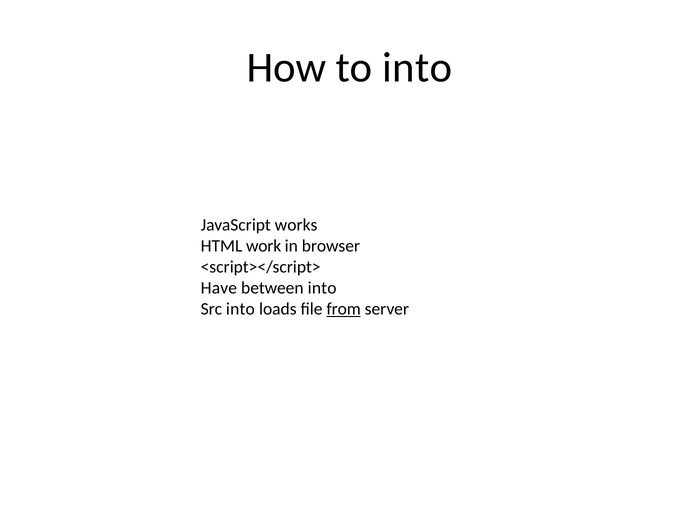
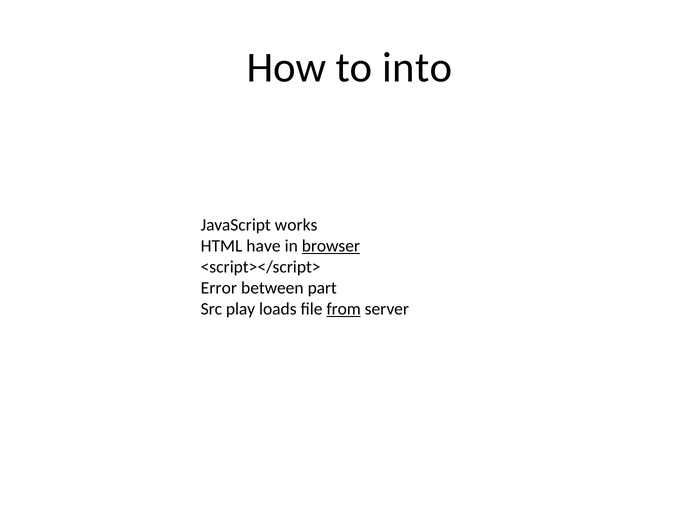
work: work -> have
browser underline: none -> present
Have: Have -> Error
between into: into -> part
Src into: into -> play
